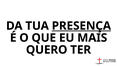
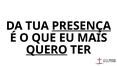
QUERO underline: none -> present
